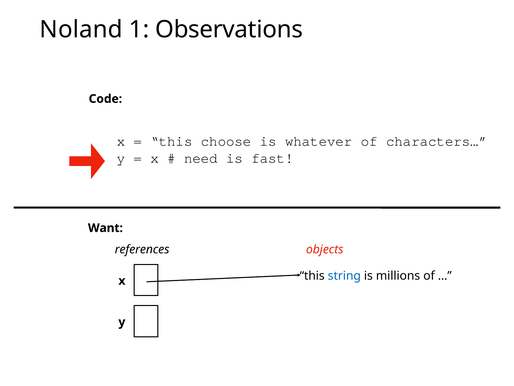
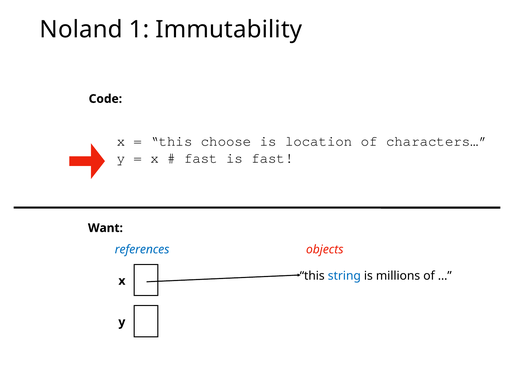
Observations: Observations -> Immutability
whatever: whatever -> location
need at (201, 158): need -> fast
references colour: black -> blue
